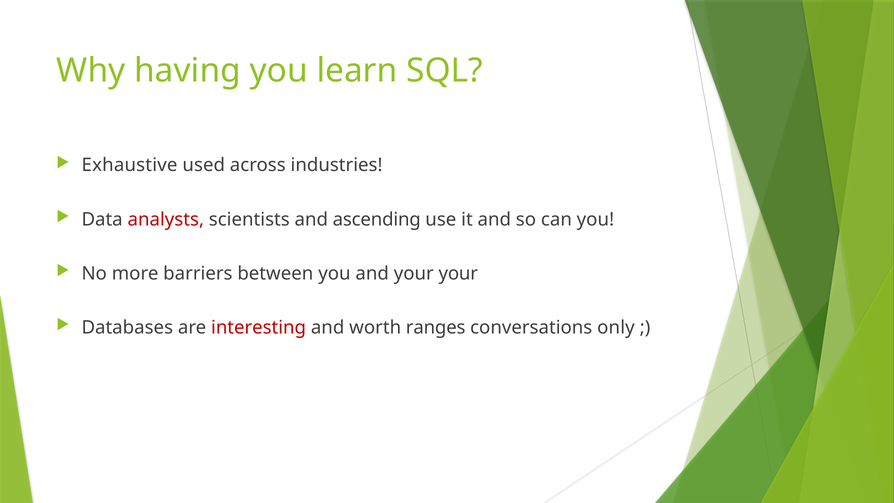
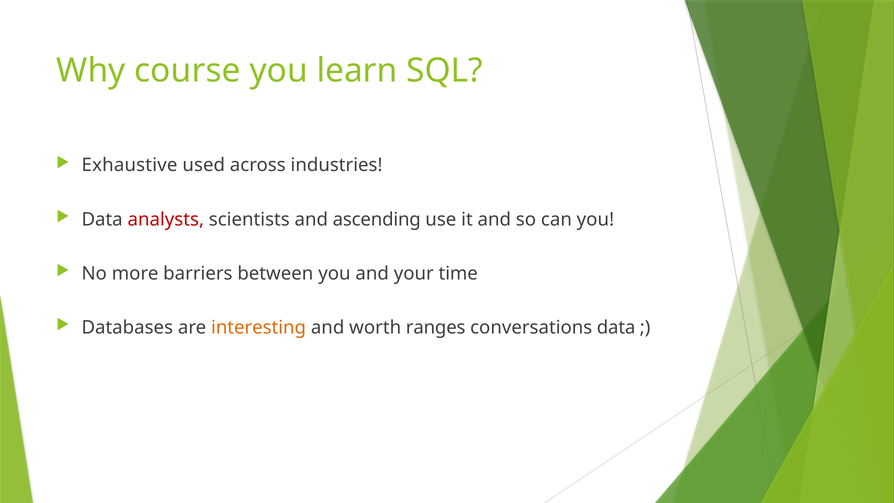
having: having -> course
your your: your -> time
interesting colour: red -> orange
conversations only: only -> data
